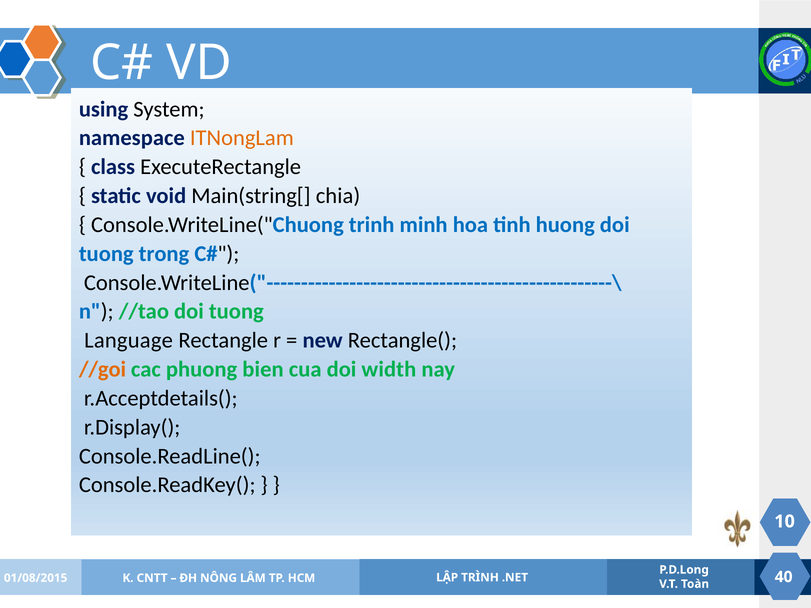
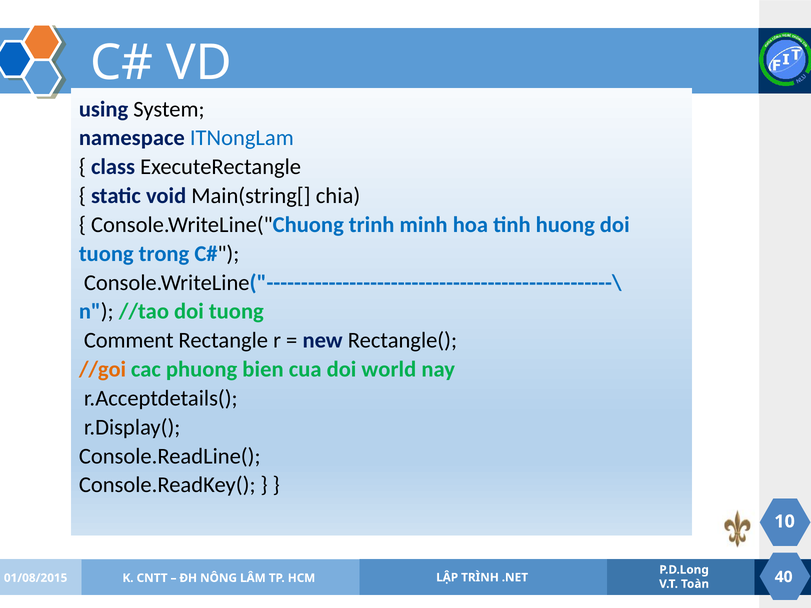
ITNongLam colour: orange -> blue
Language: Language -> Comment
width: width -> world
